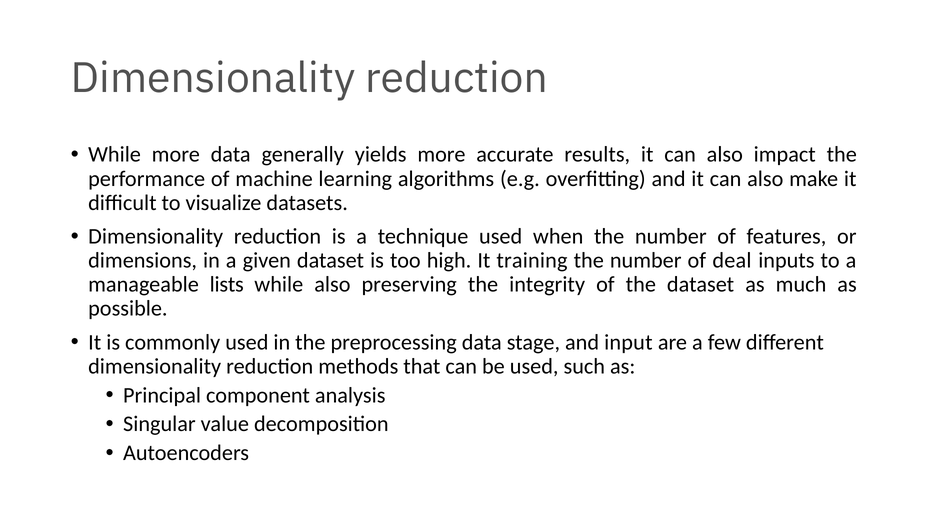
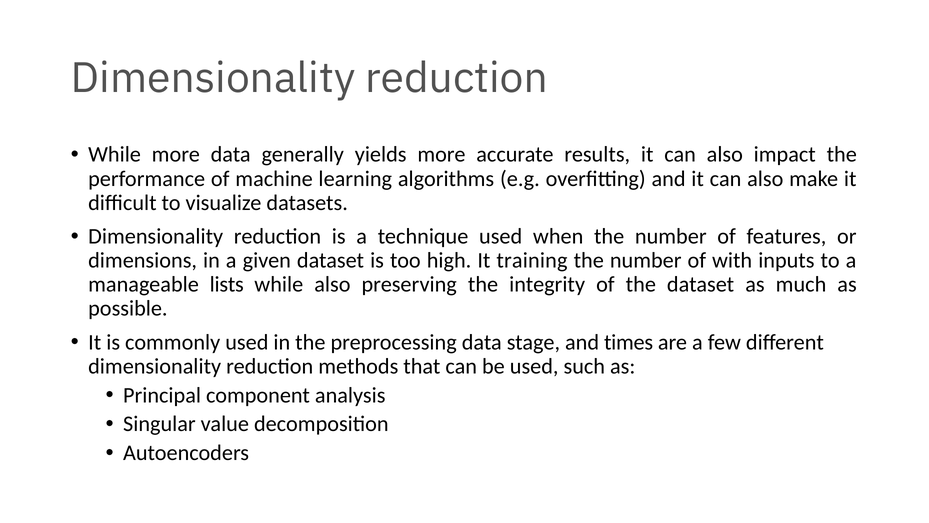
deal: deal -> with
input: input -> times
